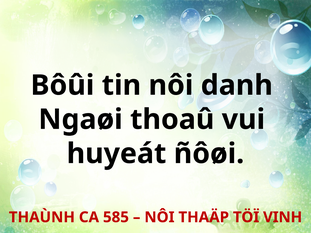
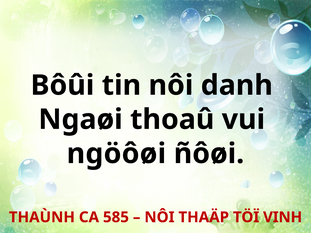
huyeát: huyeát -> ngöôøi
